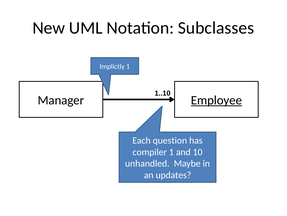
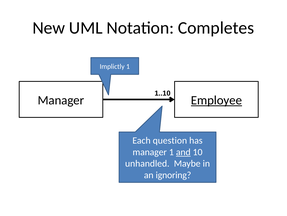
Subclasses: Subclasses -> Completes
compiler at (150, 152): compiler -> manager
and underline: none -> present
updates: updates -> ignoring
